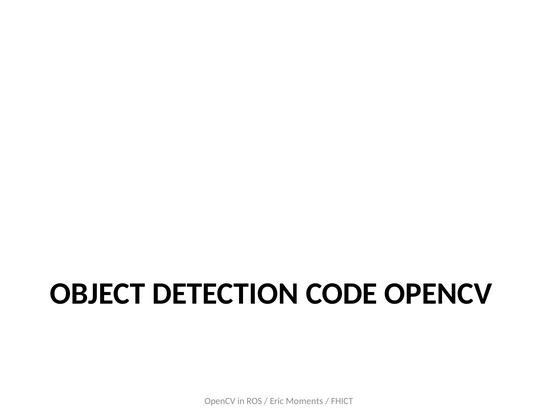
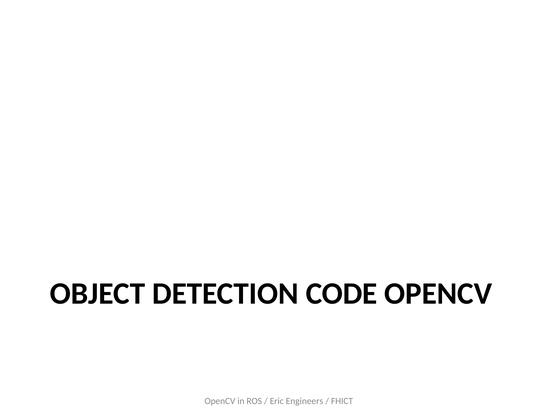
Moments: Moments -> Engineers
